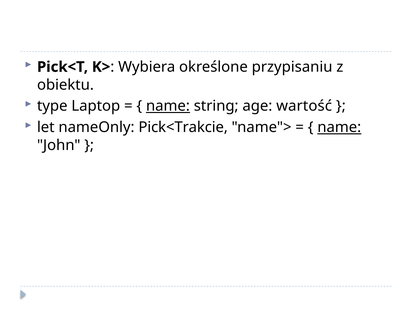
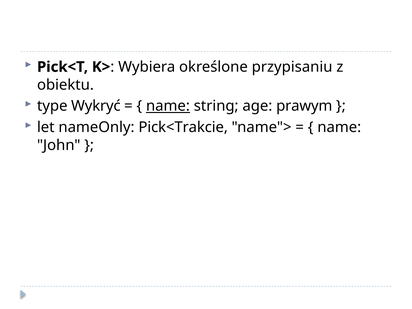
Laptop: Laptop -> Wykryć
wartość: wartość -> prawym
name at (339, 127) underline: present -> none
